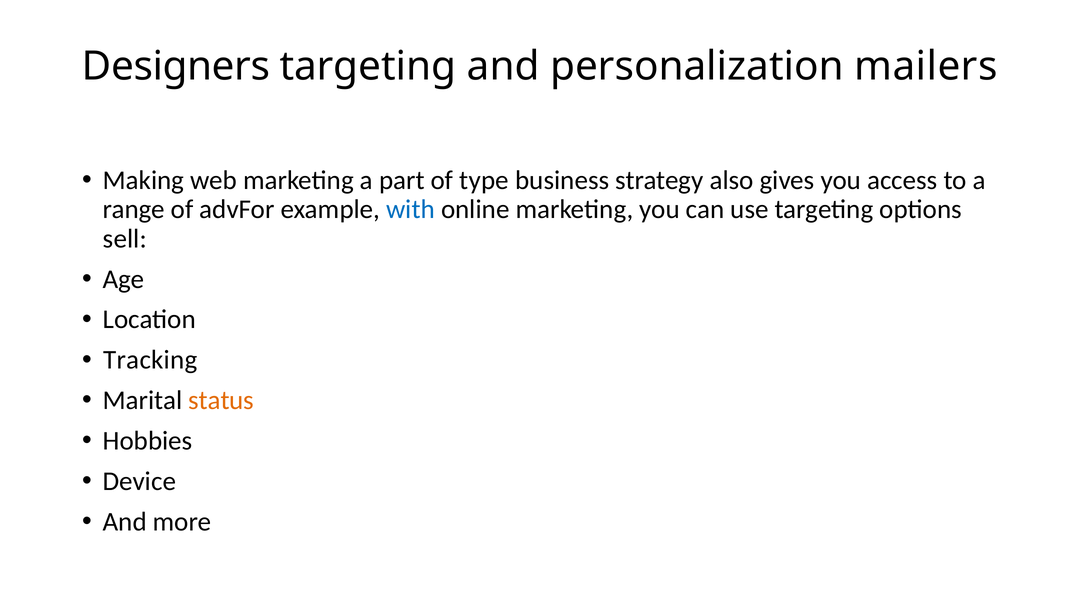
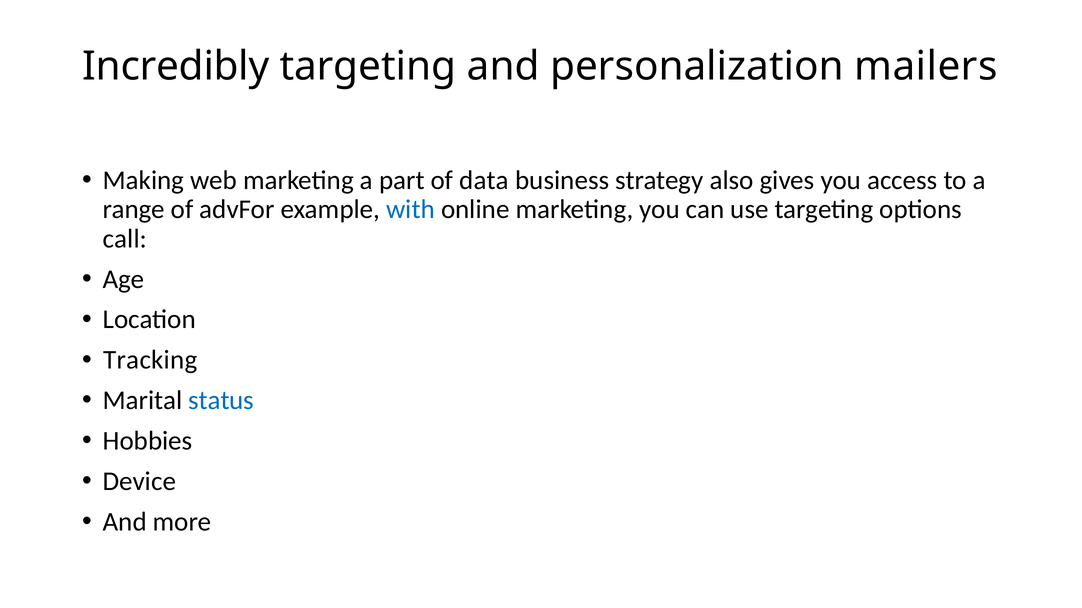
Designers: Designers -> Incredibly
type: type -> data
sell: sell -> call
status colour: orange -> blue
